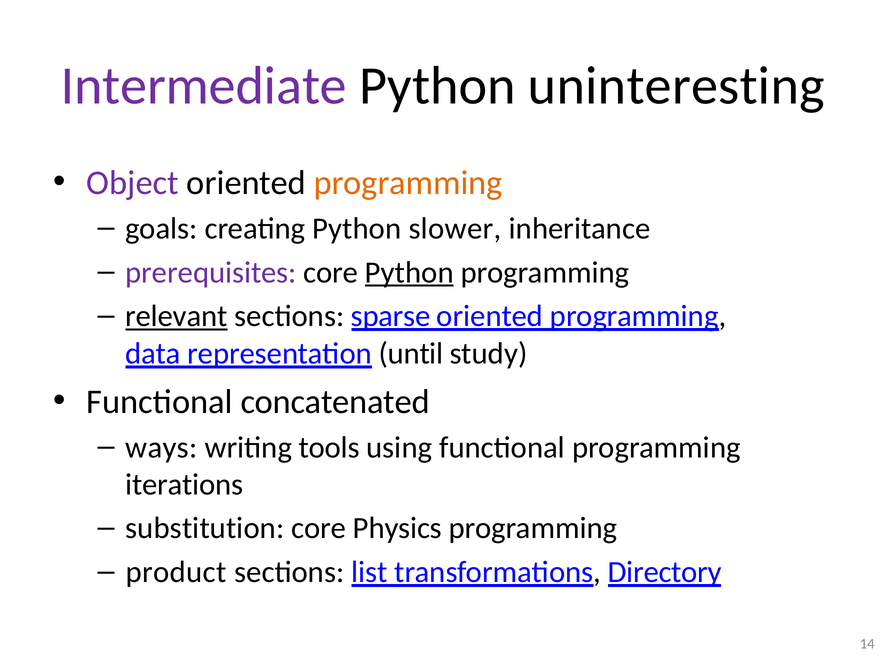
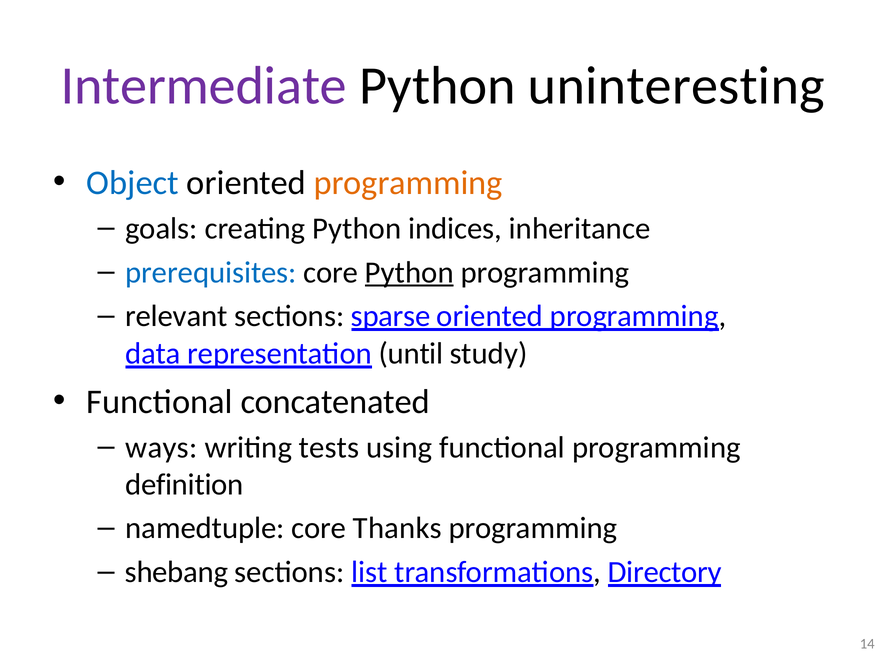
Object colour: purple -> blue
slower: slower -> indices
prerequisites colour: purple -> blue
relevant underline: present -> none
tools: tools -> tests
iterations: iterations -> definition
substitution: substitution -> namedtuple
Physics: Physics -> Thanks
product: product -> shebang
